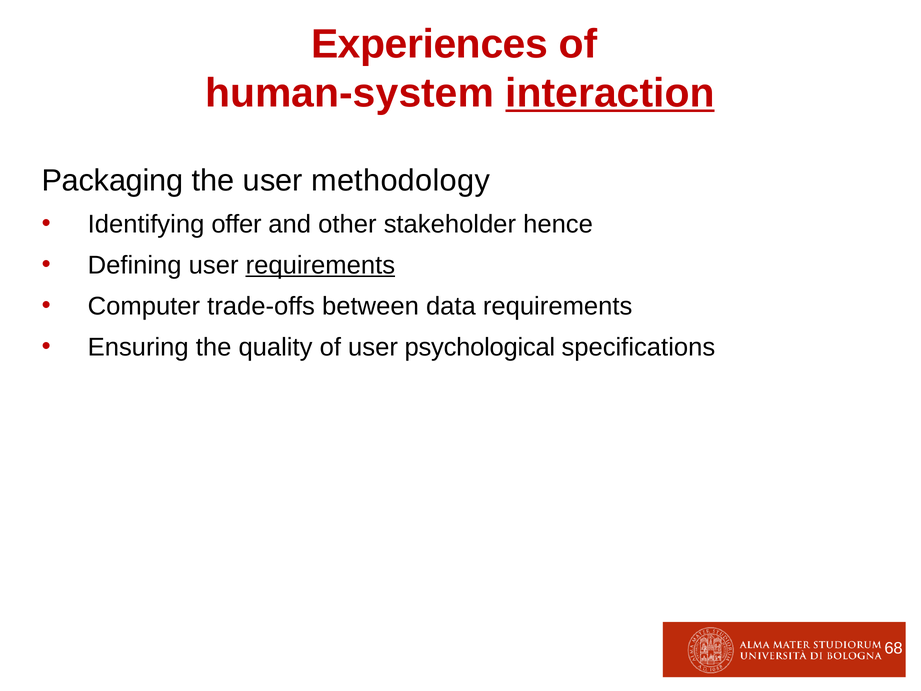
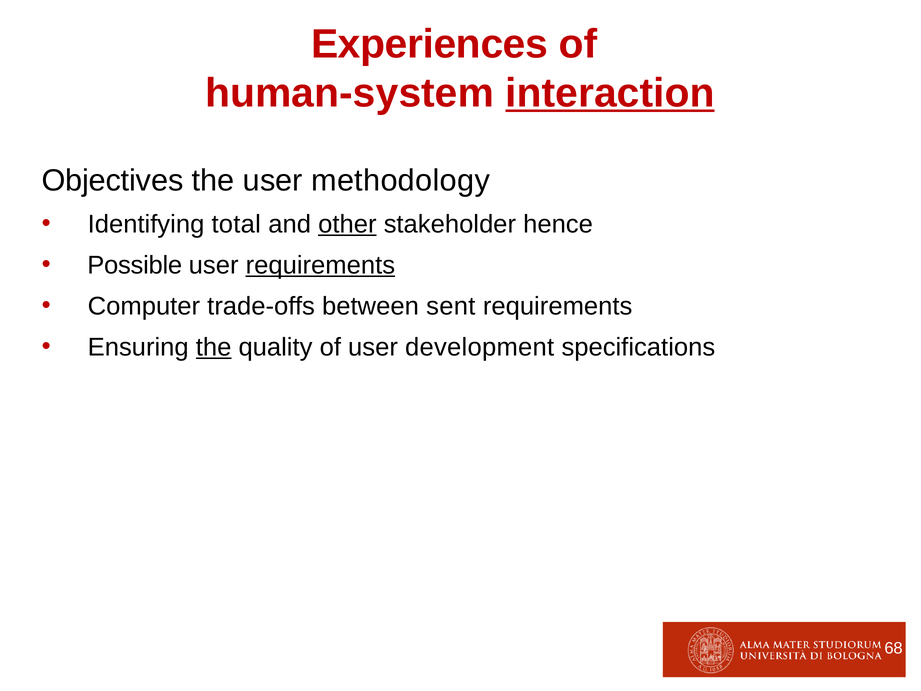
Packaging: Packaging -> Objectives
offer: offer -> total
other underline: none -> present
Defining: Defining -> Possible
data: data -> sent
the at (214, 347) underline: none -> present
psychological: psychological -> development
